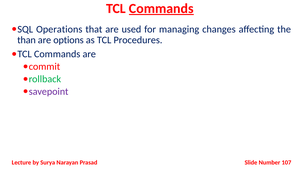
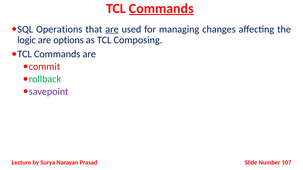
are at (112, 29) underline: none -> present
than: than -> logic
Procedures: Procedures -> Composing
